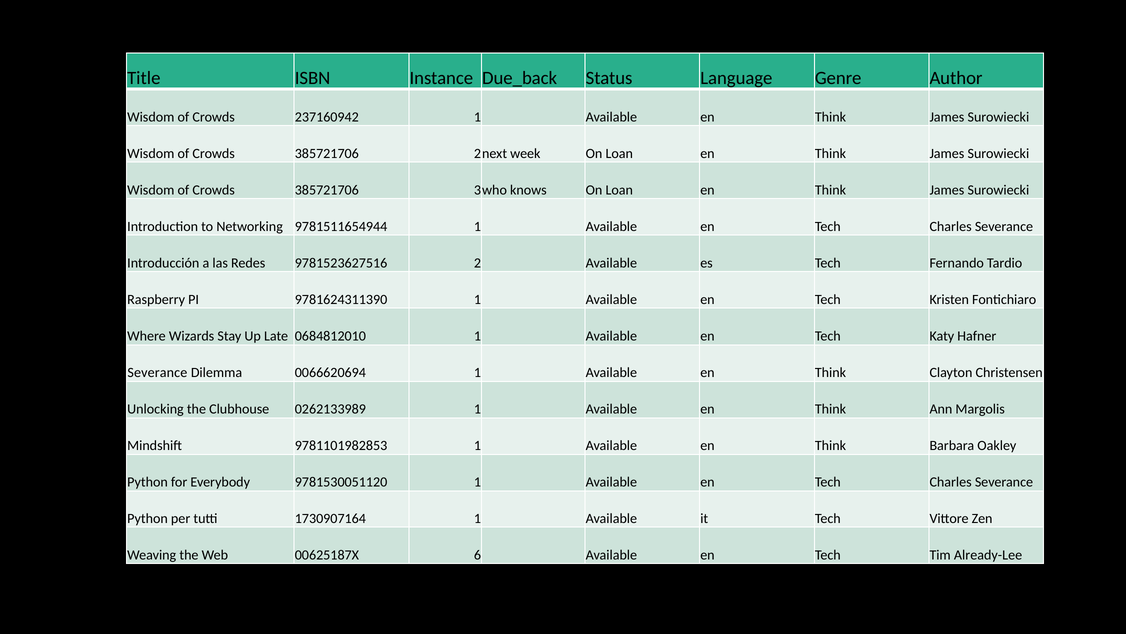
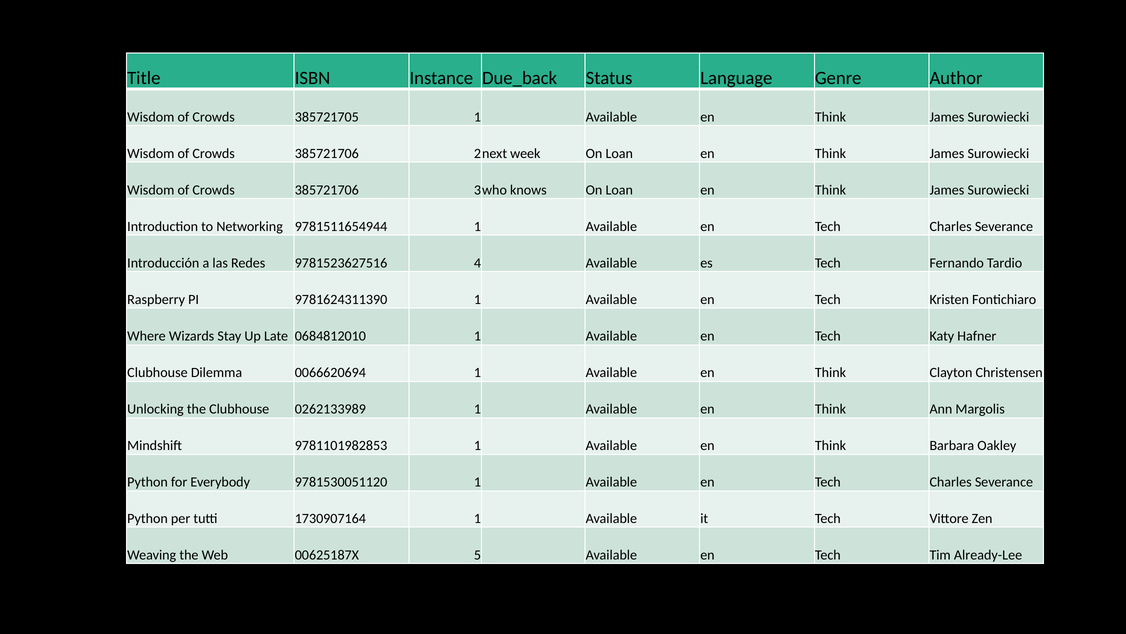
237160942: 237160942 -> 385721705
2: 2 -> 4
Severance at (157, 372): Severance -> Clubhouse
6: 6 -> 5
